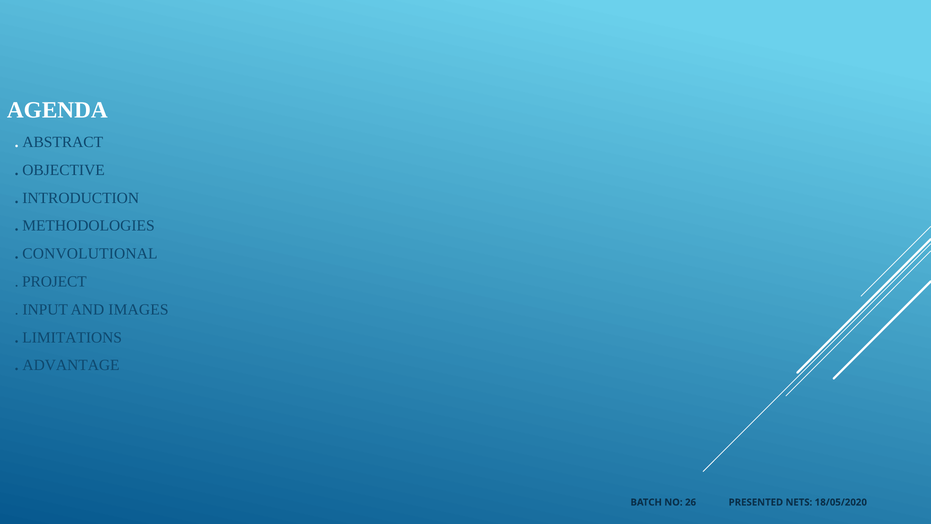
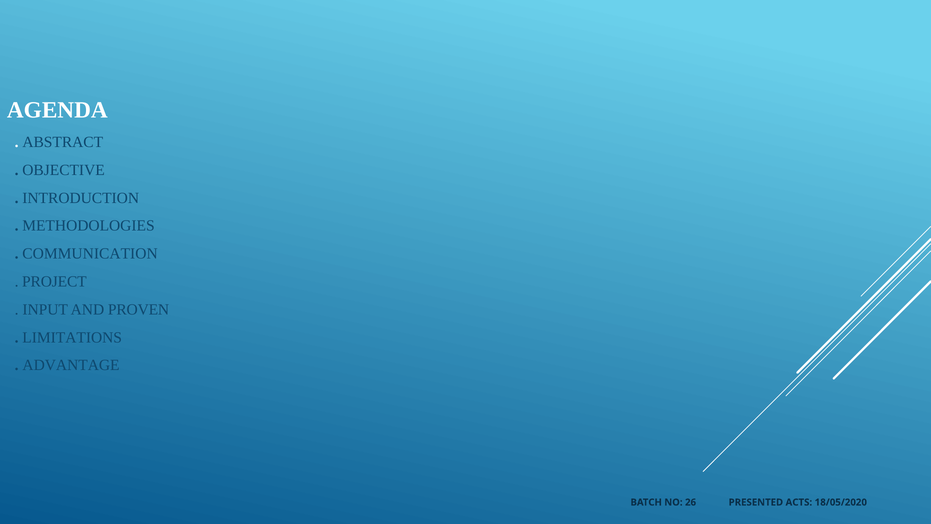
CONVOLUTIONAL: CONVOLUTIONAL -> COMMUNICATION
IMAGES: IMAGES -> PROVEN
NETS: NETS -> ACTS
